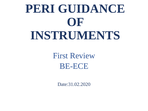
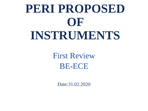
GUIDANCE: GUIDANCE -> PROPOSED
